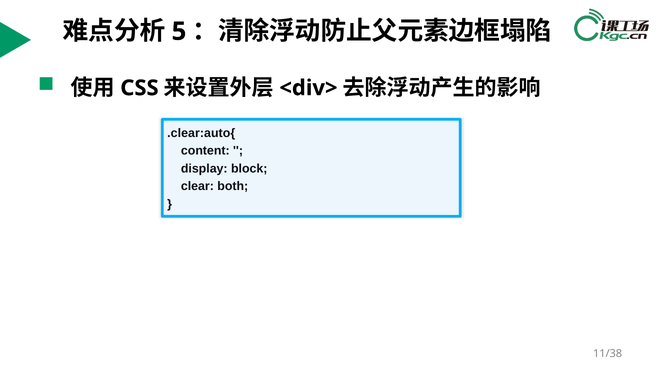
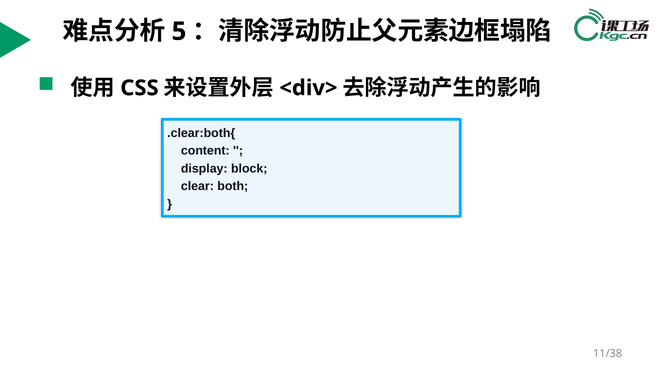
.clear:auto{: .clear:auto{ -> .clear:both{
